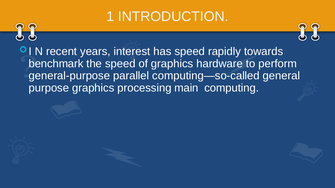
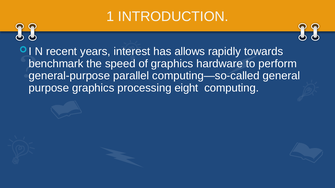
has speed: speed -> allows
main: main -> eight
